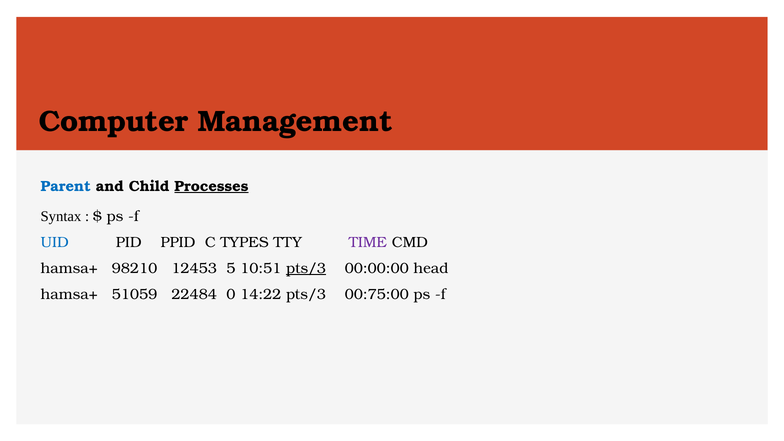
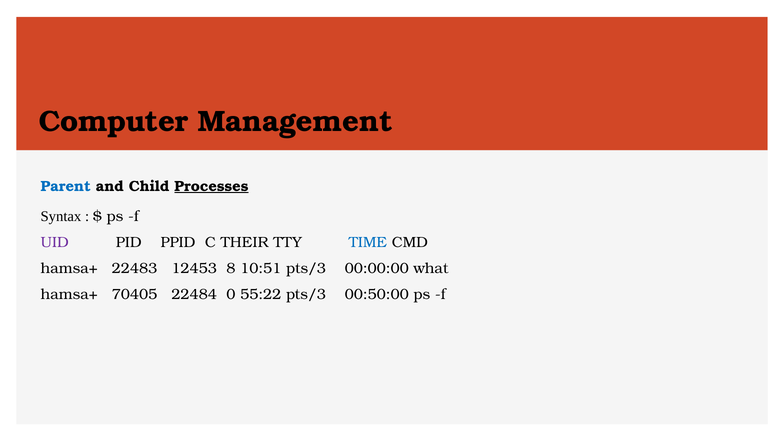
UID colour: blue -> purple
TYPES: TYPES -> THEIR
TIME colour: purple -> blue
98210: 98210 -> 22483
5: 5 -> 8
pts/3 at (306, 268) underline: present -> none
head: head -> what
51059: 51059 -> 70405
14:22: 14:22 -> 55:22
00:75:00: 00:75:00 -> 00:50:00
